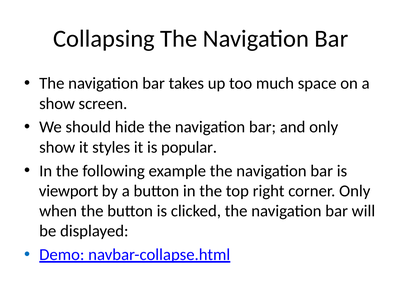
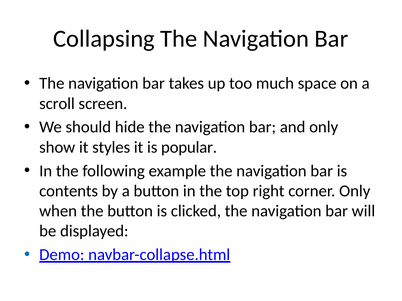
show at (57, 104): show -> scroll
viewport: viewport -> contents
